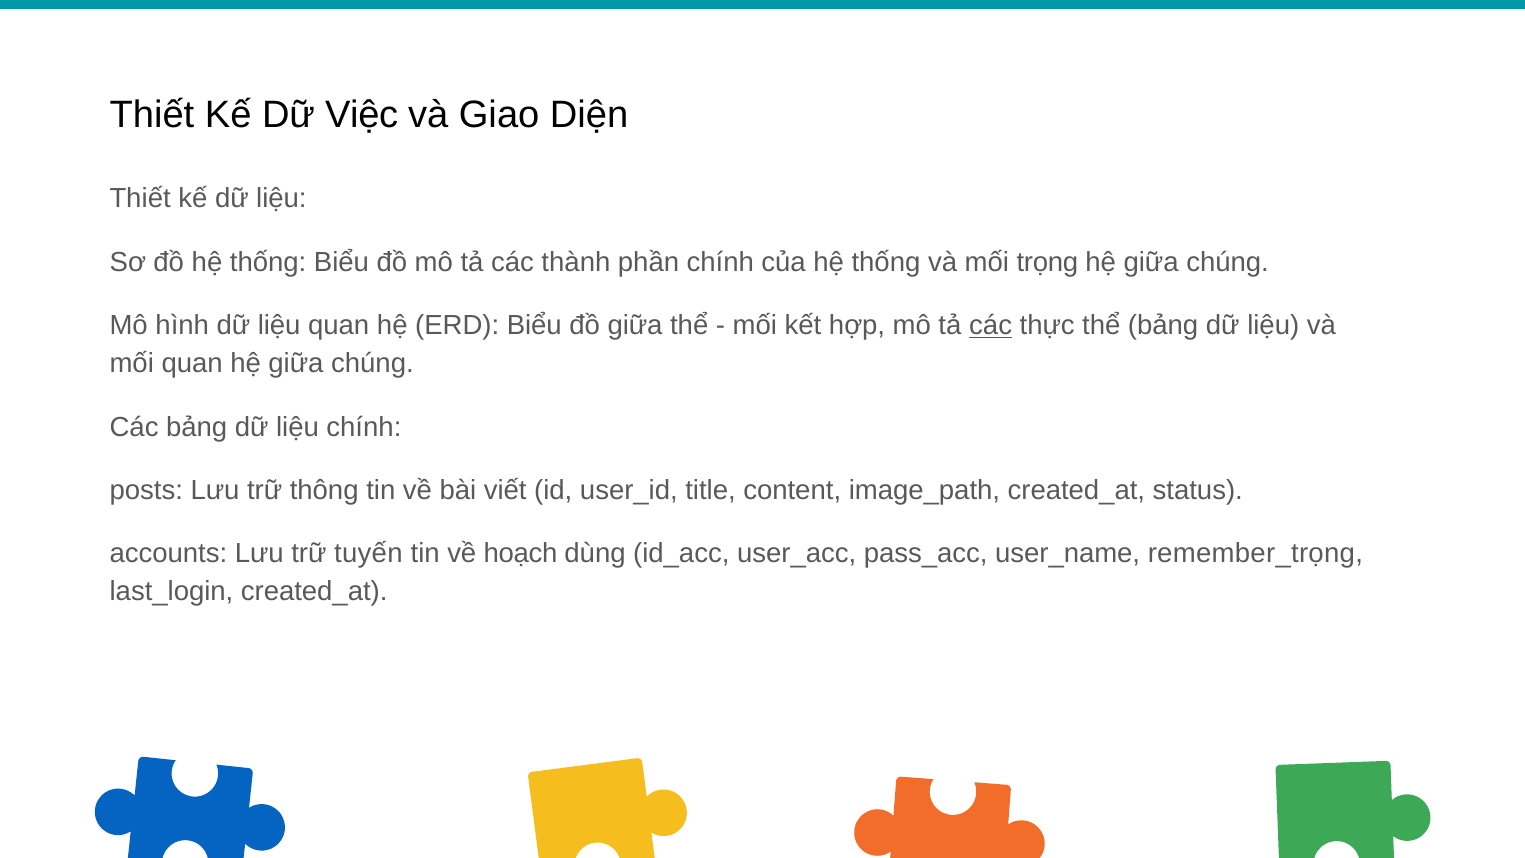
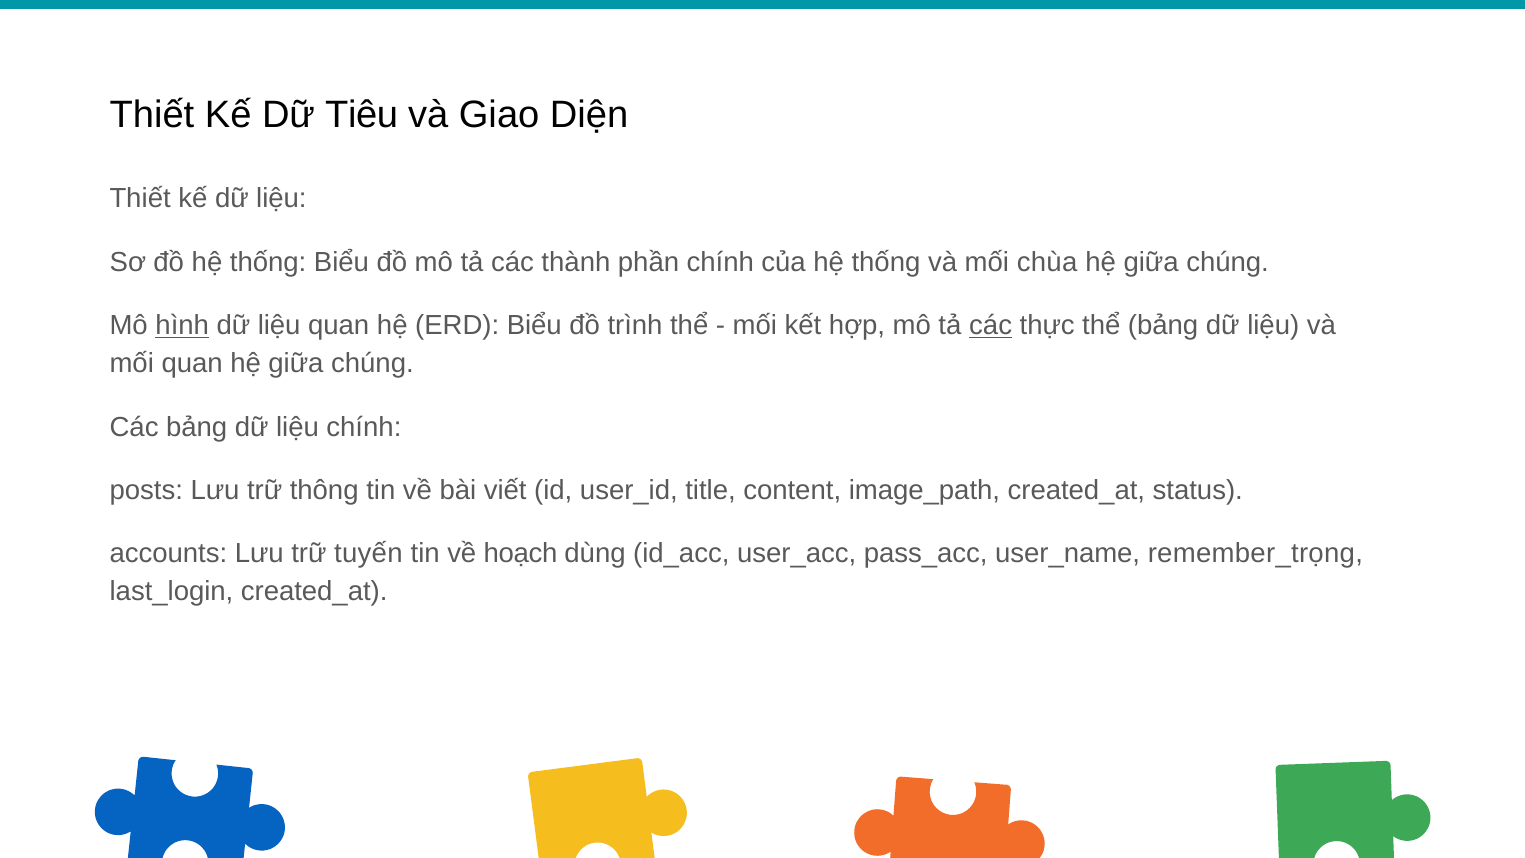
Việc: Việc -> Tiêu
trọng: trọng -> chùa
hình underline: none -> present
đồ giữa: giữa -> trình
